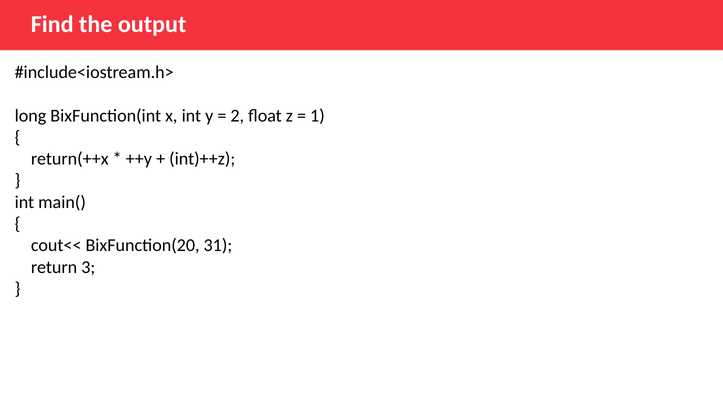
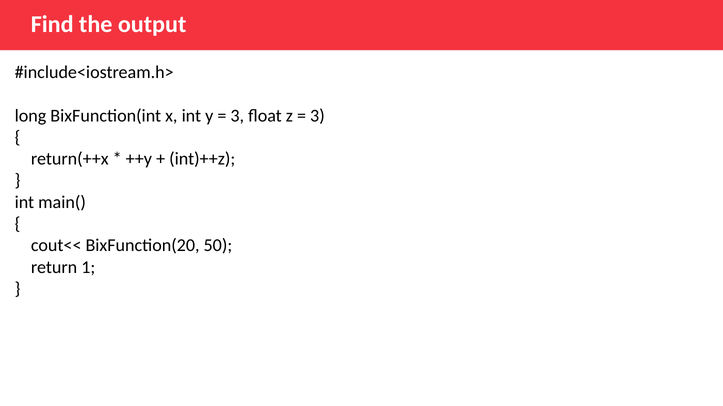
2 at (237, 116): 2 -> 3
1 at (317, 116): 1 -> 3
31: 31 -> 50
3: 3 -> 1
